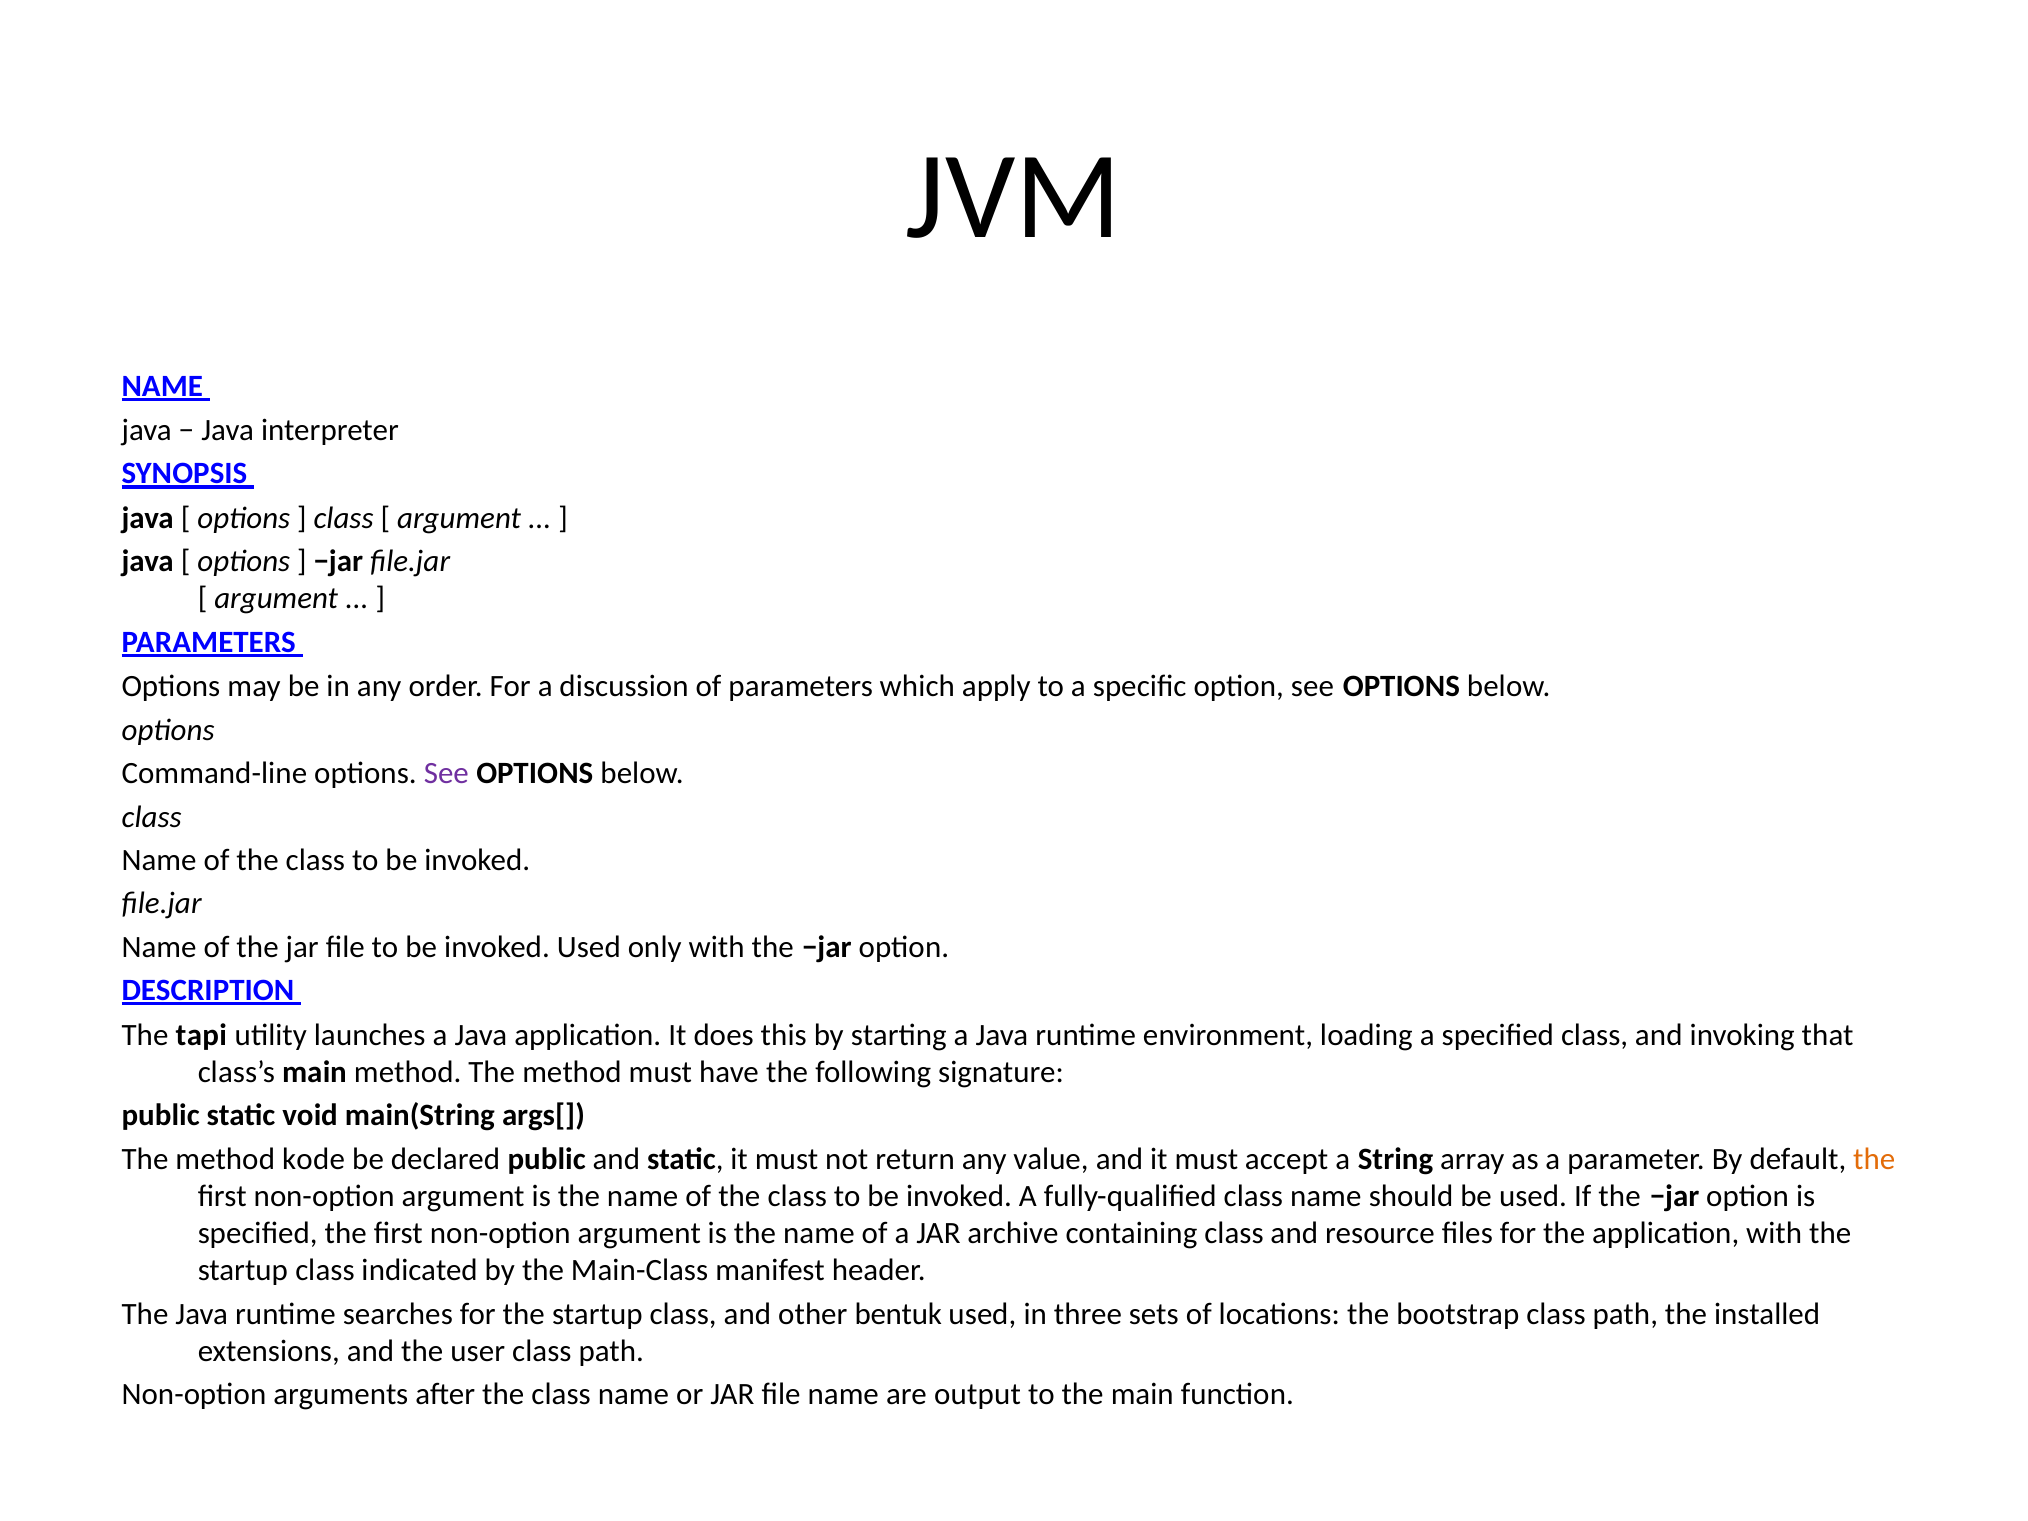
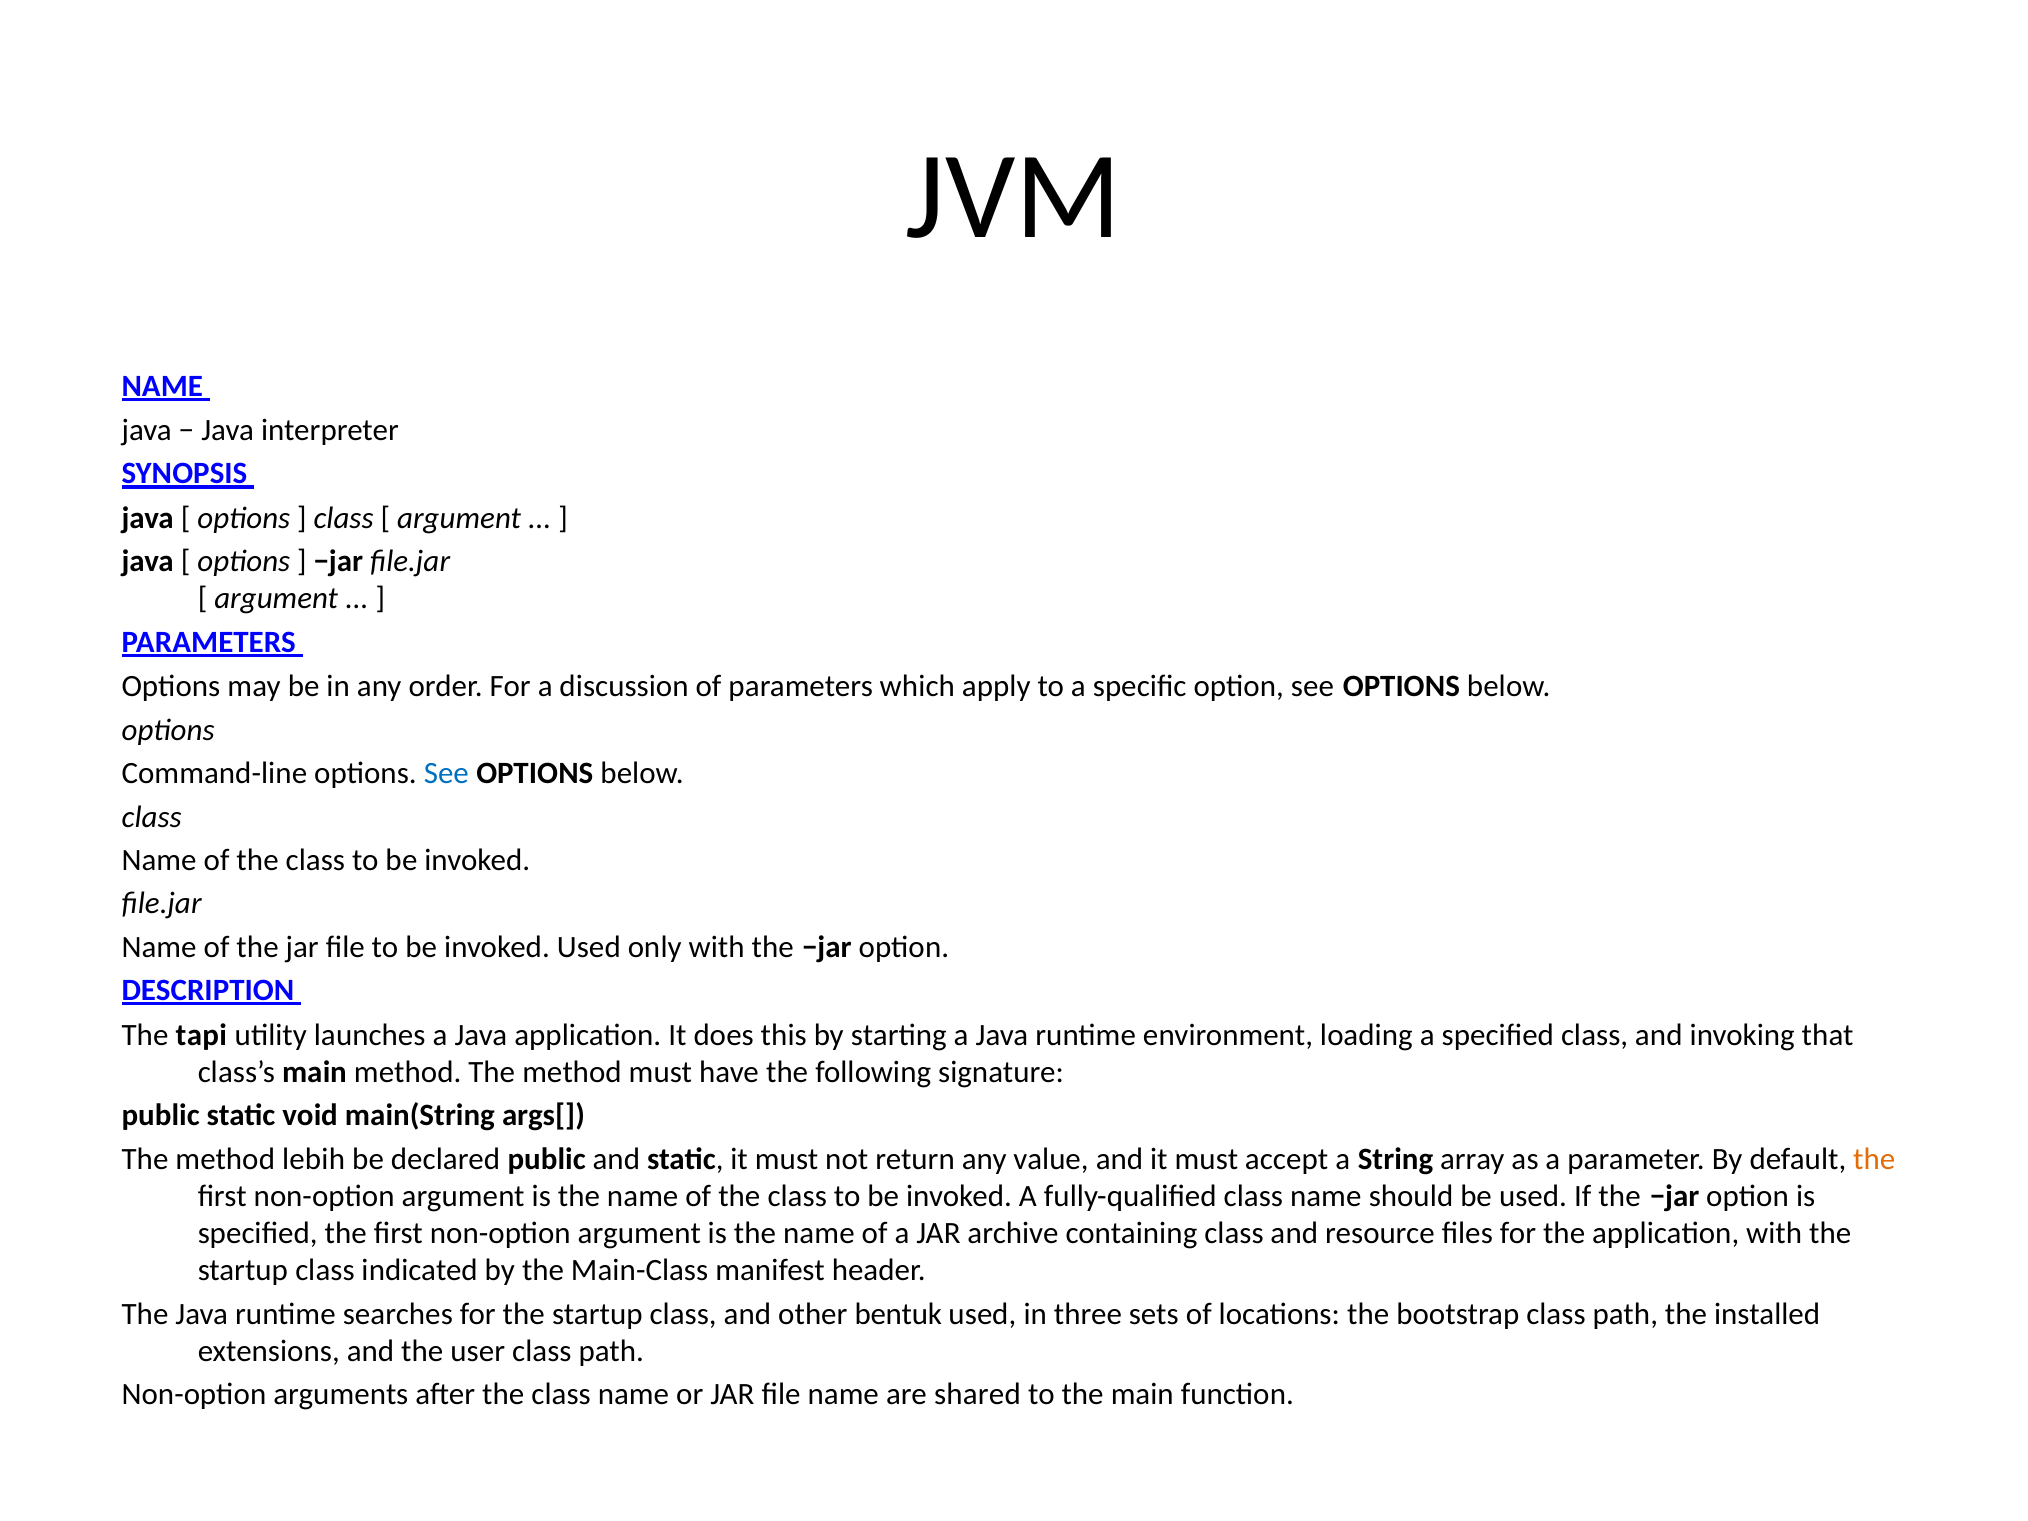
See at (446, 773) colour: purple -> blue
kode: kode -> lebih
output: output -> shared
